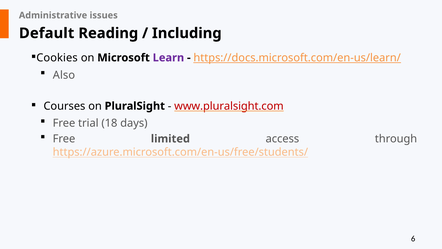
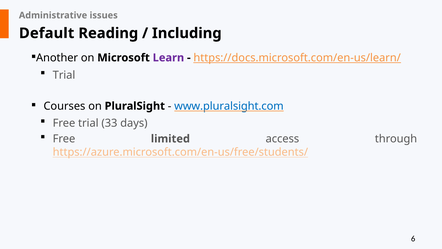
Cookies: Cookies -> Another
Also at (64, 75): Also -> Trial
www.pluralsight.com colour: red -> blue
18: 18 -> 33
